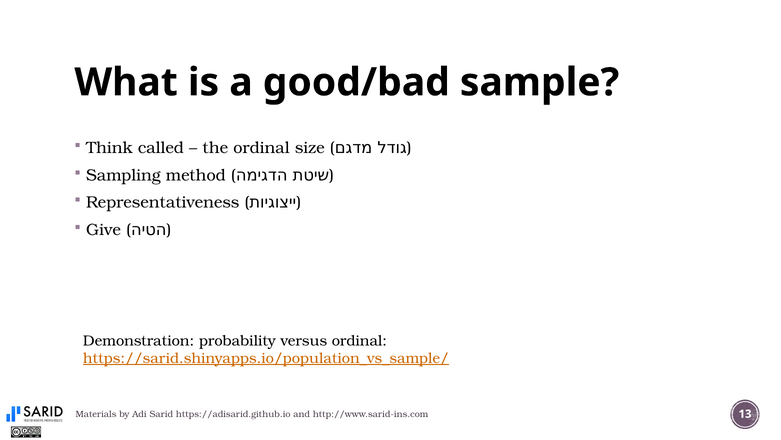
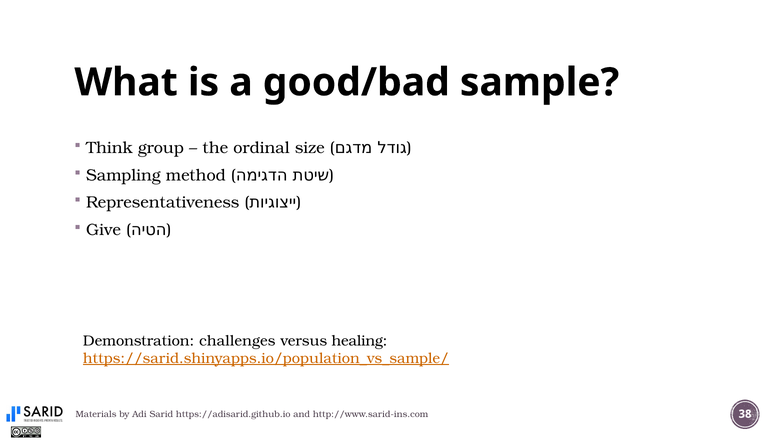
called: called -> group
probability: probability -> challenges
versus ordinal: ordinal -> healing
13: 13 -> 38
